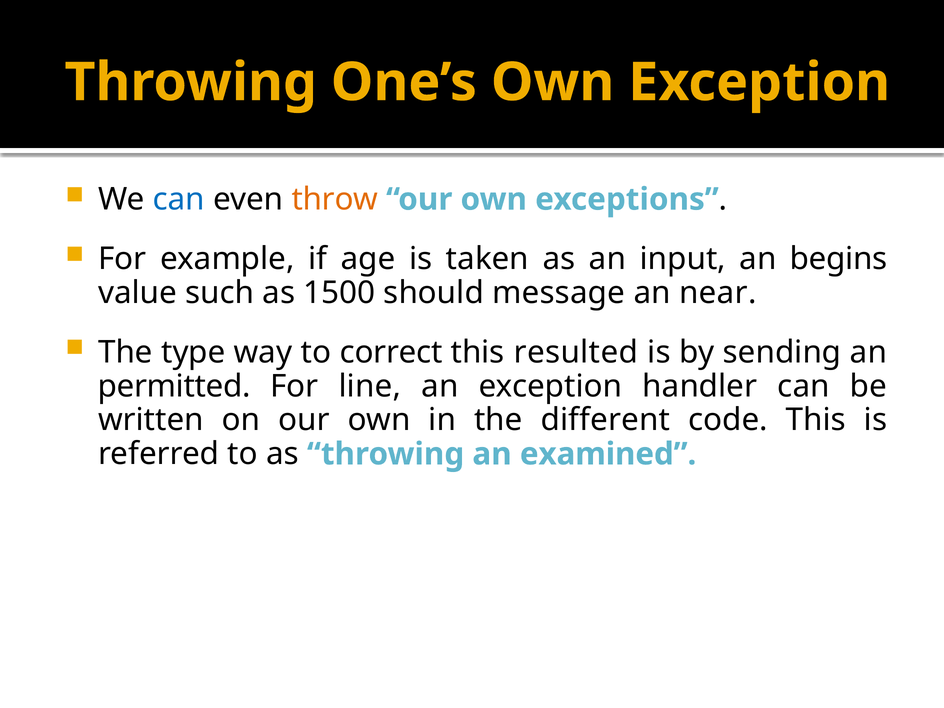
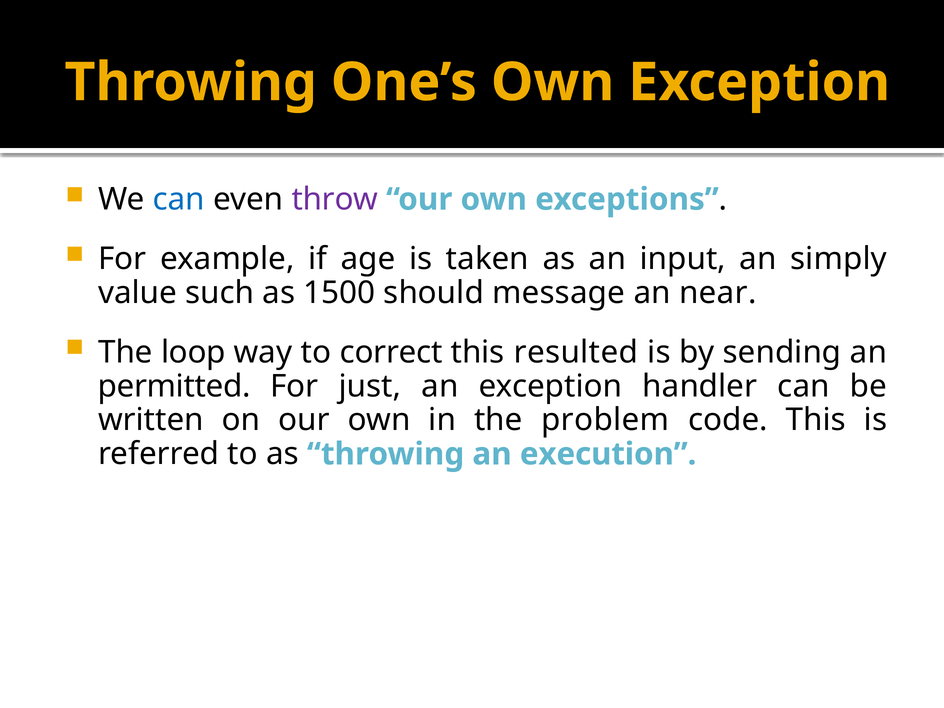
throw colour: orange -> purple
begins: begins -> simply
type: type -> loop
line: line -> just
different: different -> problem
examined: examined -> execution
